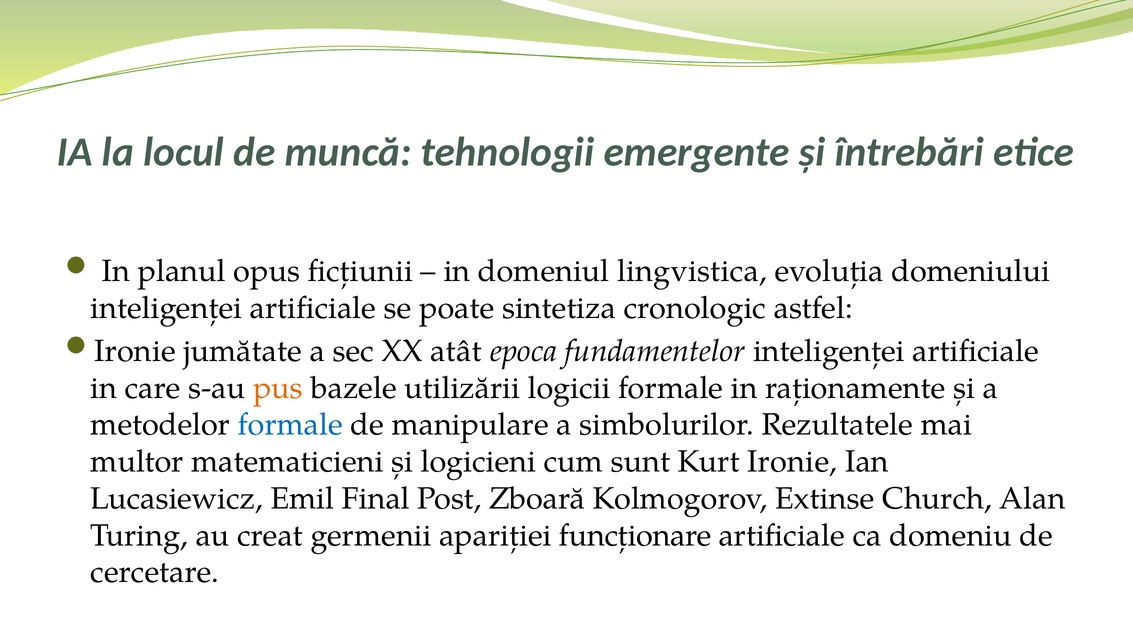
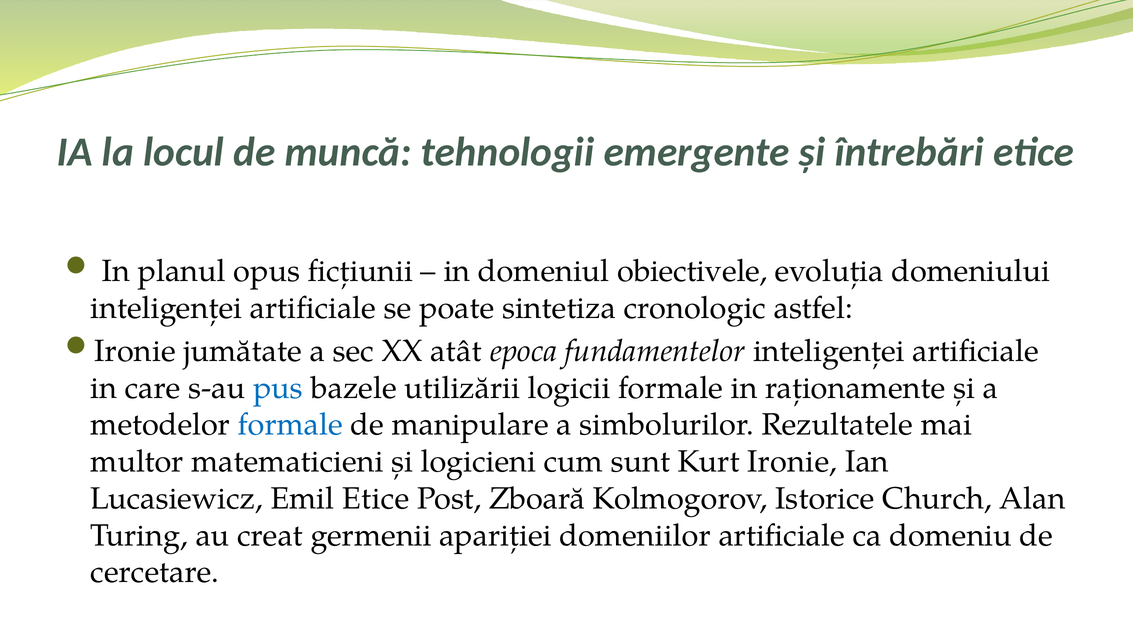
lingvistica: lingvistica -> obiectivele
pus colour: orange -> blue
Emil Final: Final -> Etice
Extinse: Extinse -> Istorice
funcționare: funcționare -> domeniilor
